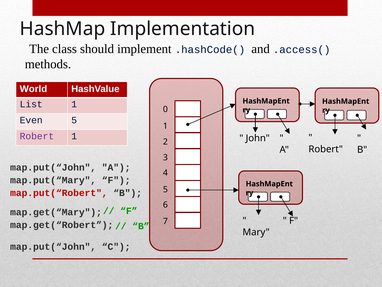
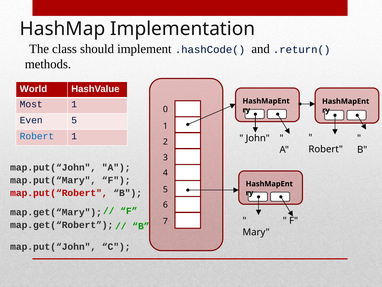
.access(: .access( -> .return(
List: List -> Most
Robert at (37, 136) colour: purple -> blue
